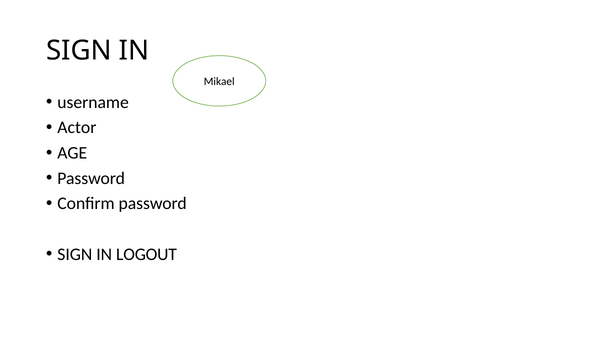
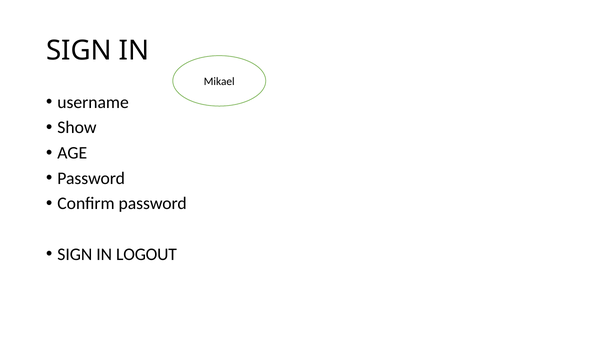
Actor: Actor -> Show
